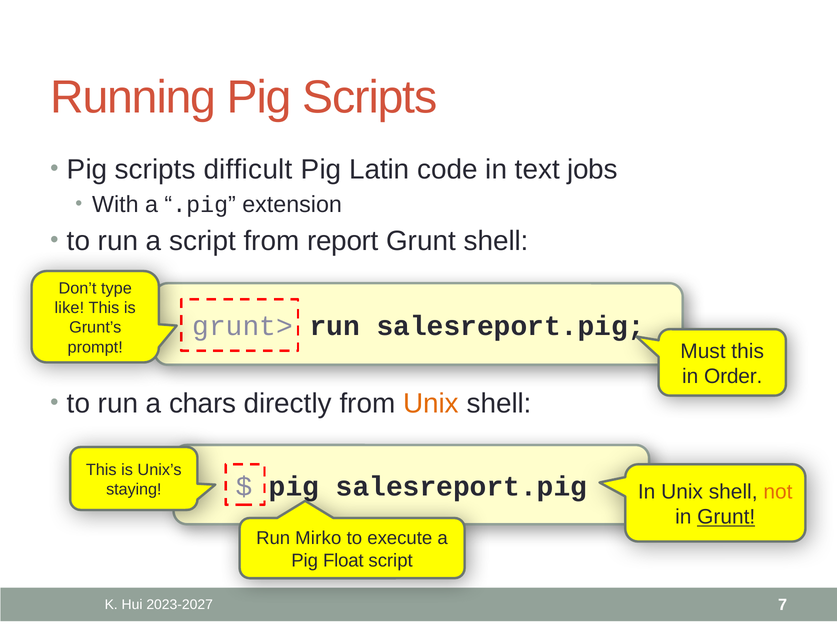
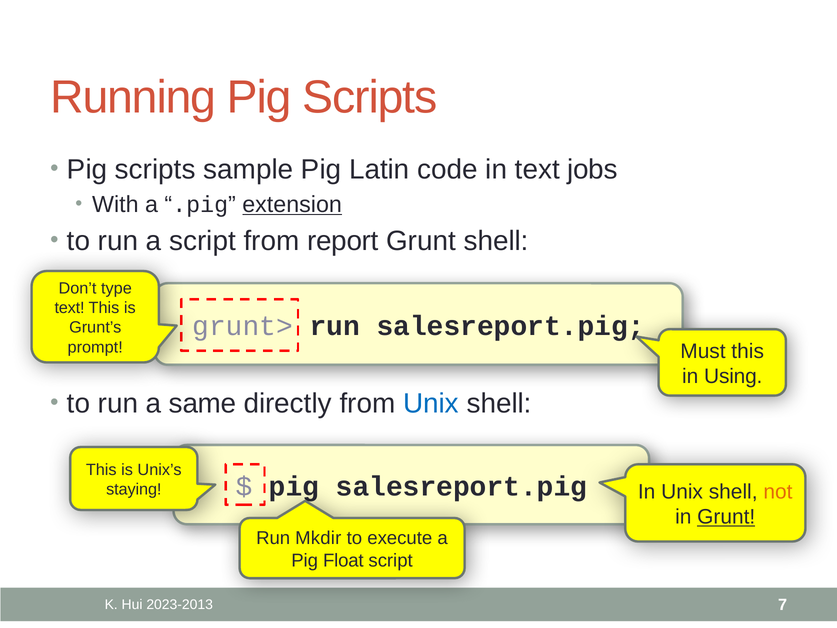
difficult: difficult -> sample
extension underline: none -> present
like at (69, 308): like -> text
Order: Order -> Using
chars: chars -> same
Unix at (431, 403) colour: orange -> blue
Mirko: Mirko -> Mkdir
2023-2027: 2023-2027 -> 2023-2013
